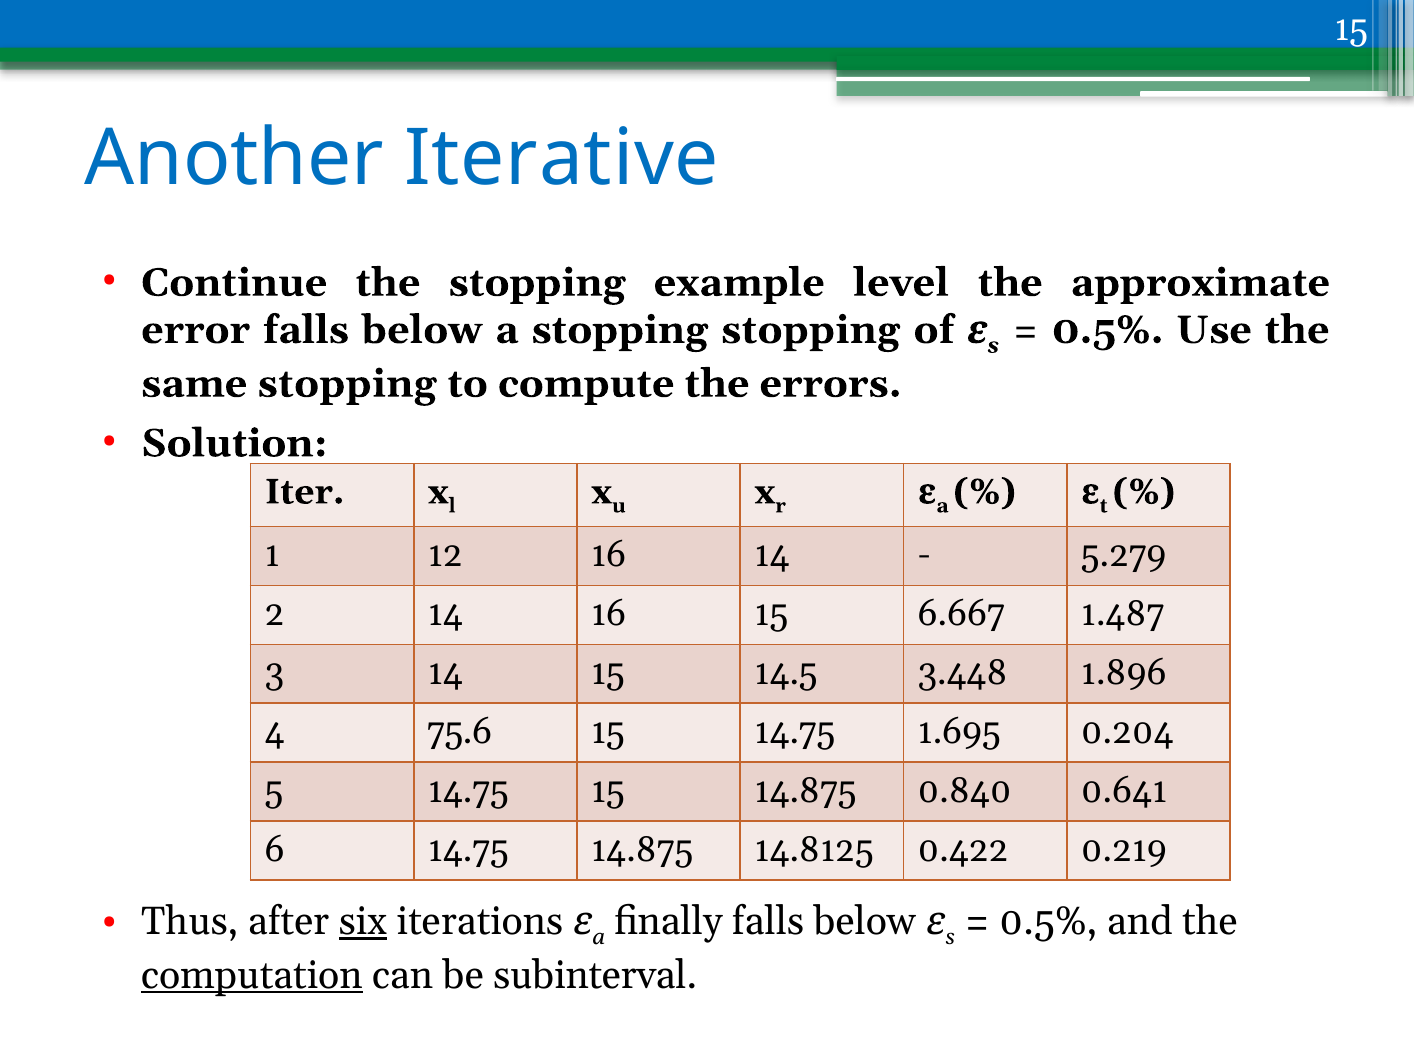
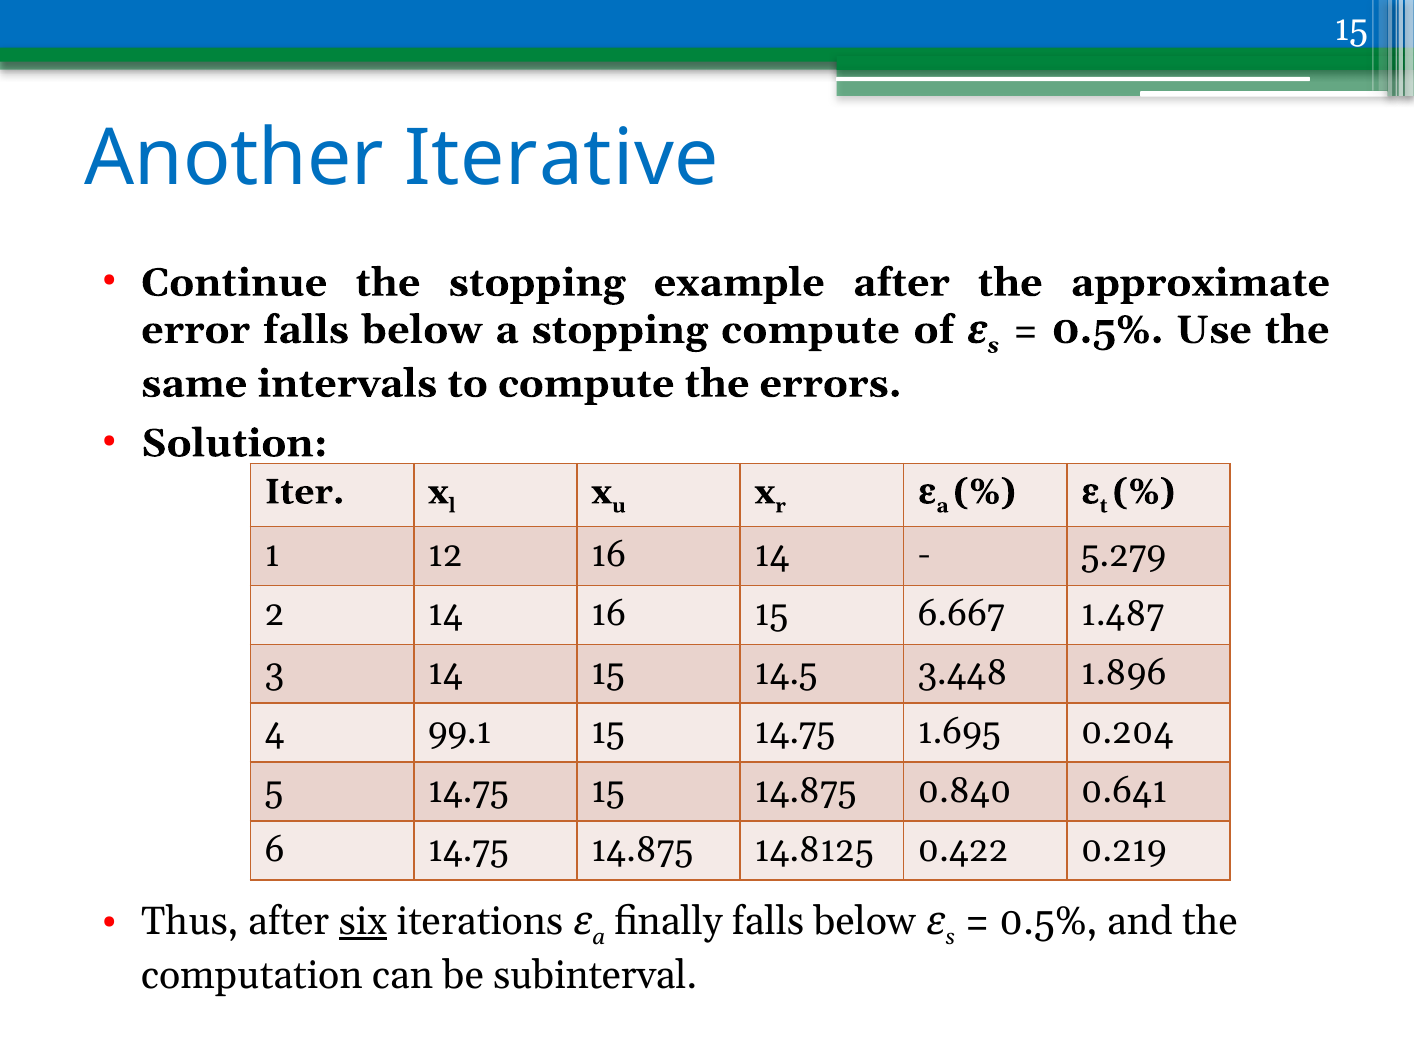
example level: level -> after
stopping stopping: stopping -> compute
same stopping: stopping -> intervals
75.6: 75.6 -> 99.1
computation underline: present -> none
